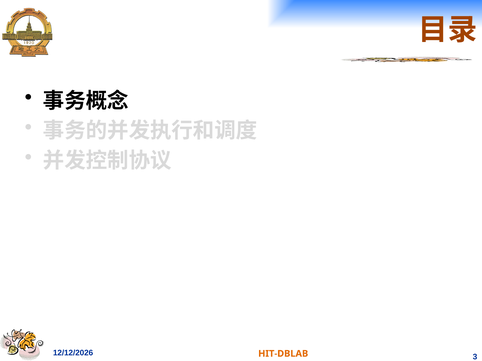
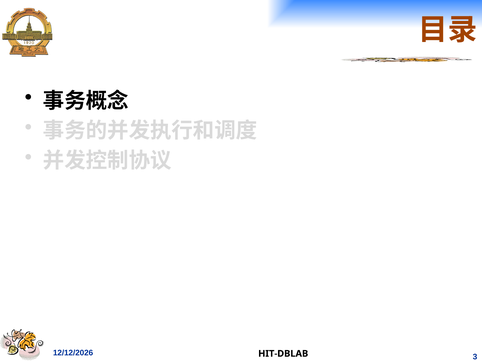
HIT-DBLAB colour: orange -> black
